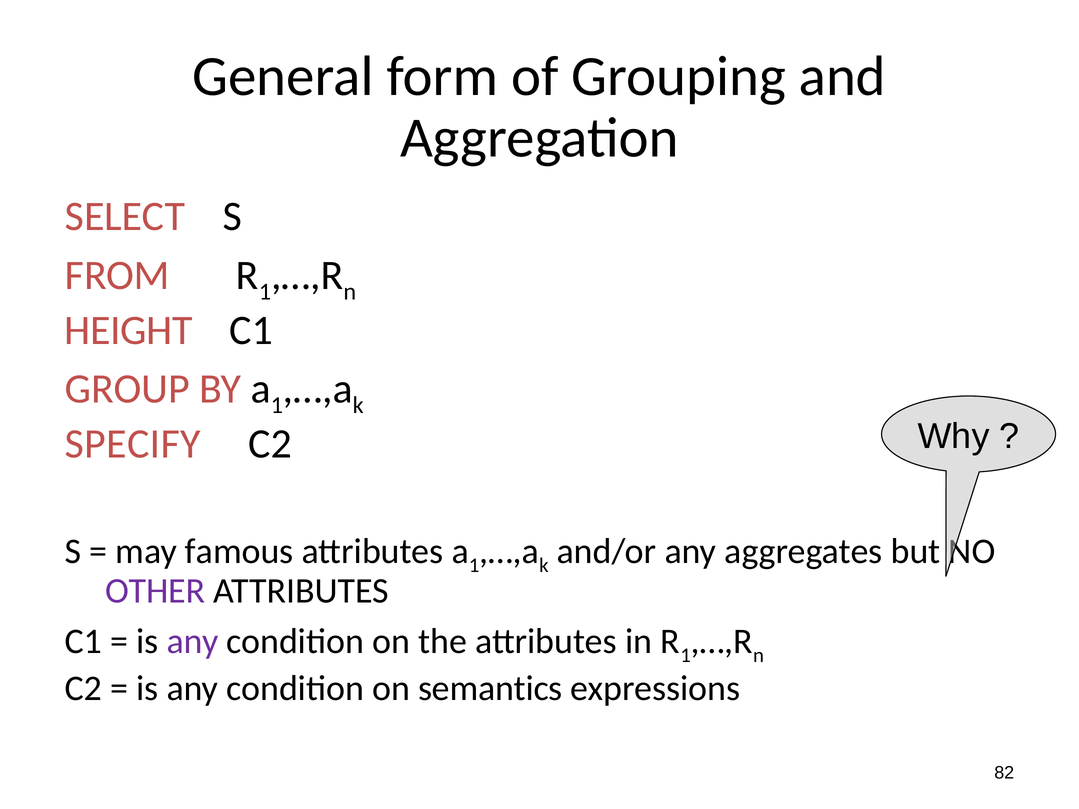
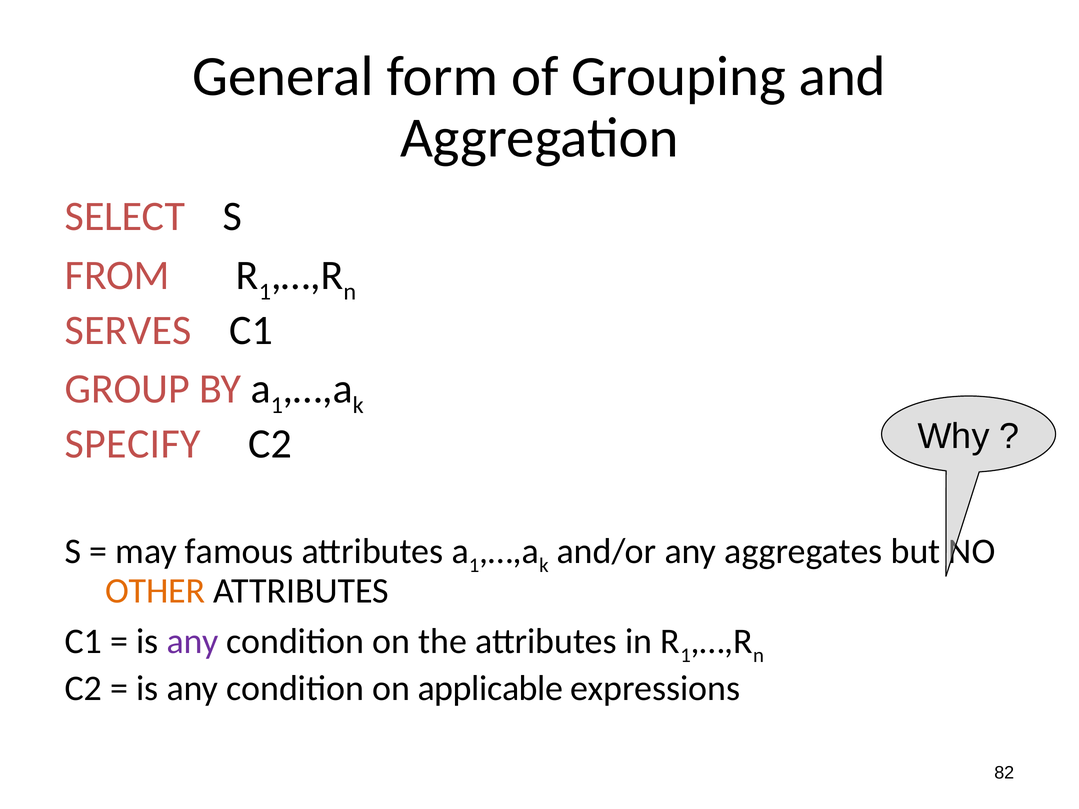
HEIGHT: HEIGHT -> SERVES
OTHER colour: purple -> orange
semantics: semantics -> applicable
